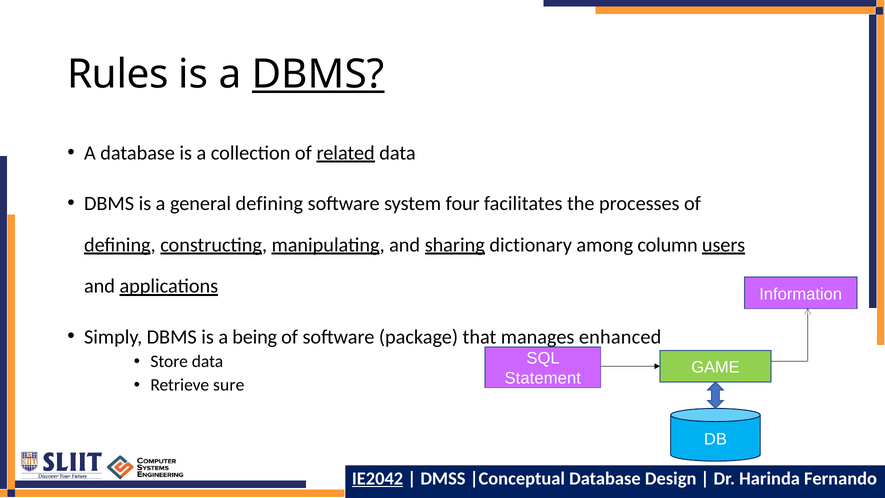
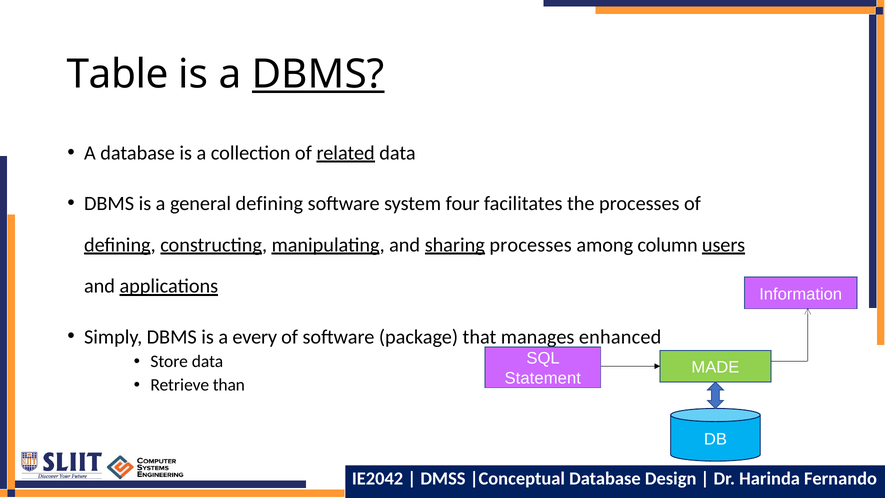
Rules: Rules -> Table
sharing dictionary: dictionary -> processes
being: being -> every
GAME: GAME -> MADE
sure: sure -> than
IE2042 underline: present -> none
